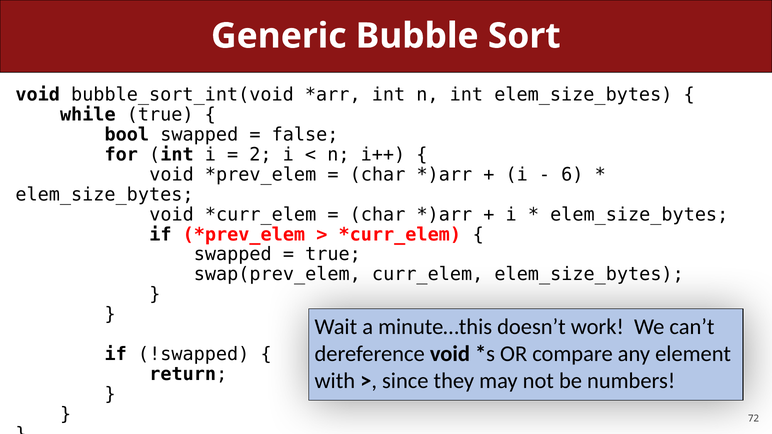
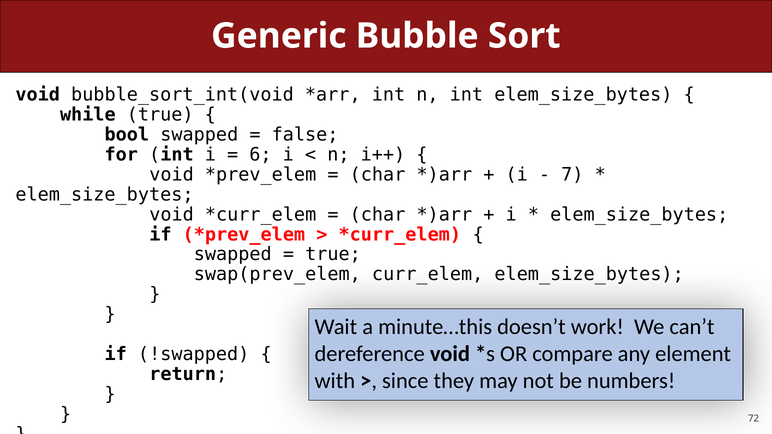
2: 2 -> 6
6: 6 -> 7
